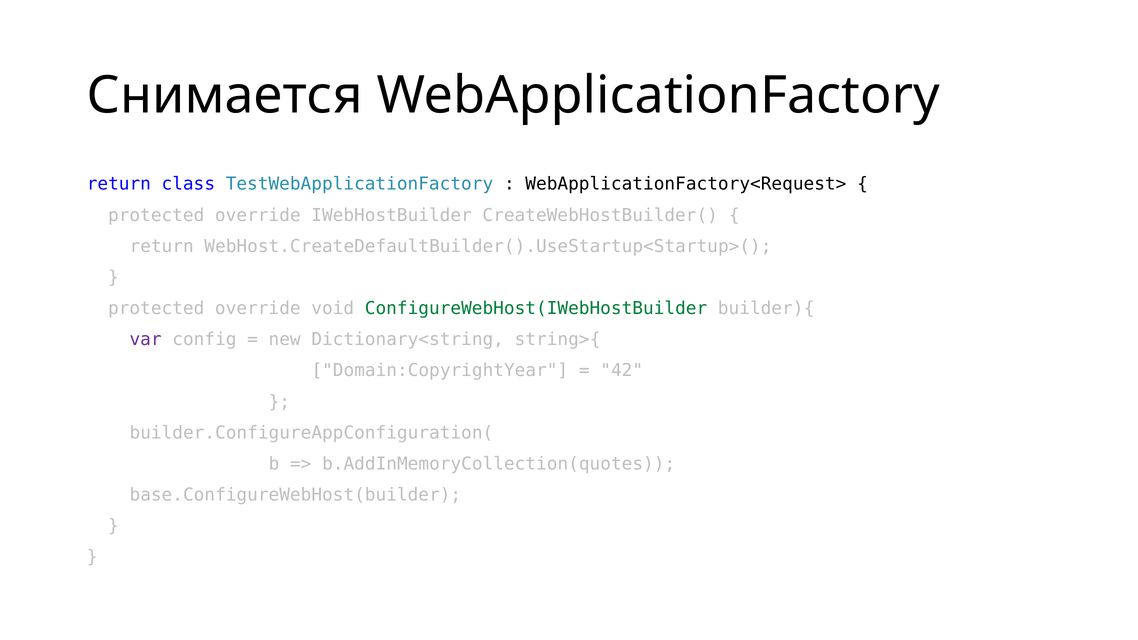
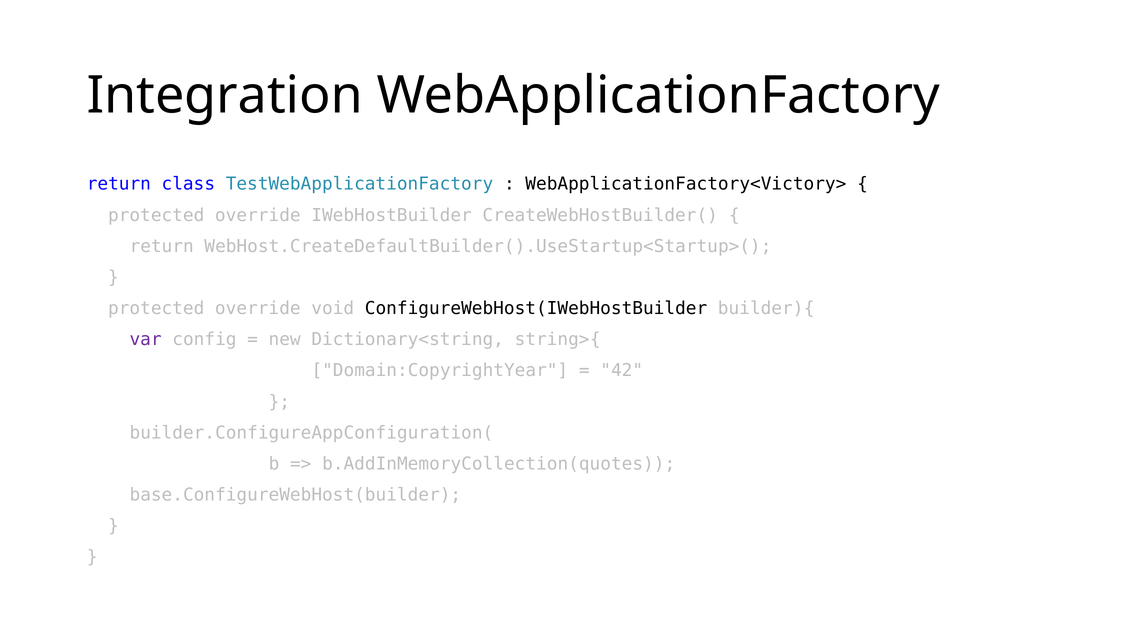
Снимается: Снимается -> Integration
WebApplicationFactory<Request>: WebApplicationFactory<Request> -> WebApplicationFactory<Victory>
ConfigureWebHost(IWebHostBuilder colour: green -> black
